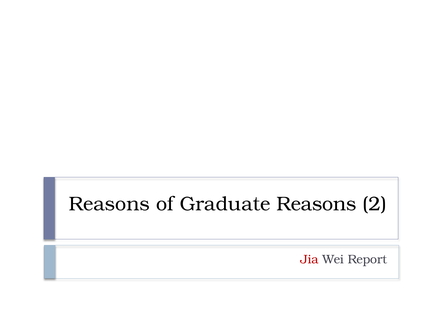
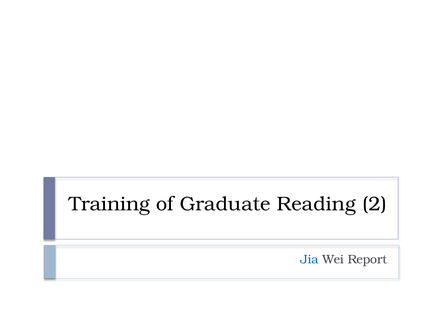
Reasons at (109, 204): Reasons -> Training
Graduate Reasons: Reasons -> Reading
Jia colour: red -> blue
